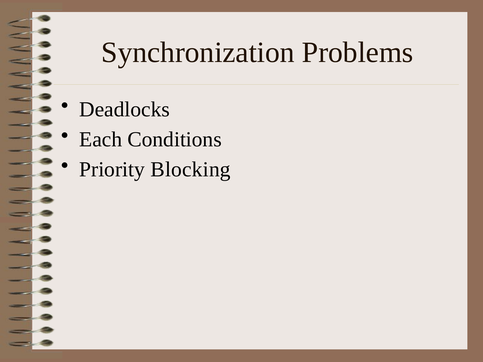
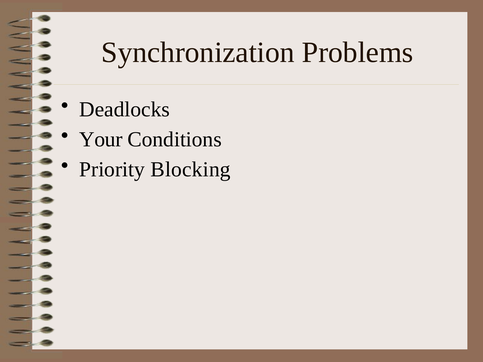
Each: Each -> Your
